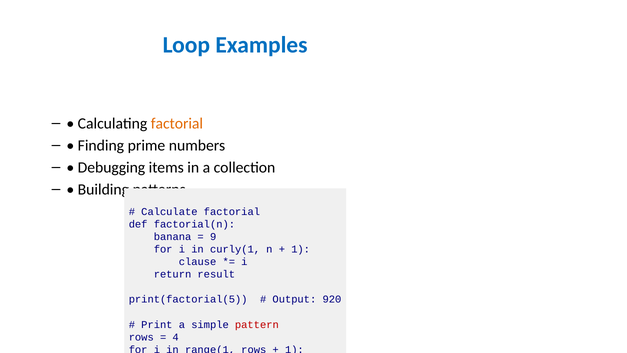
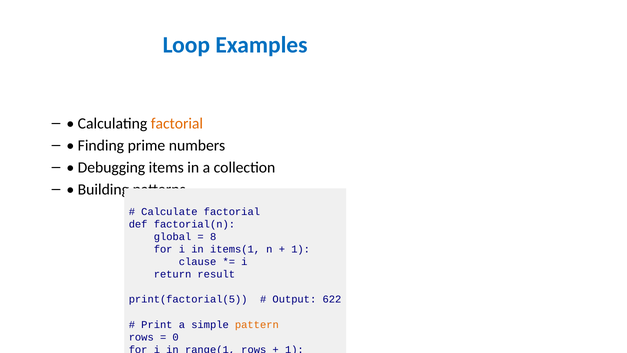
banana: banana -> global
9: 9 -> 8
curly(1: curly(1 -> items(1
920: 920 -> 622
pattern colour: red -> orange
4: 4 -> 0
